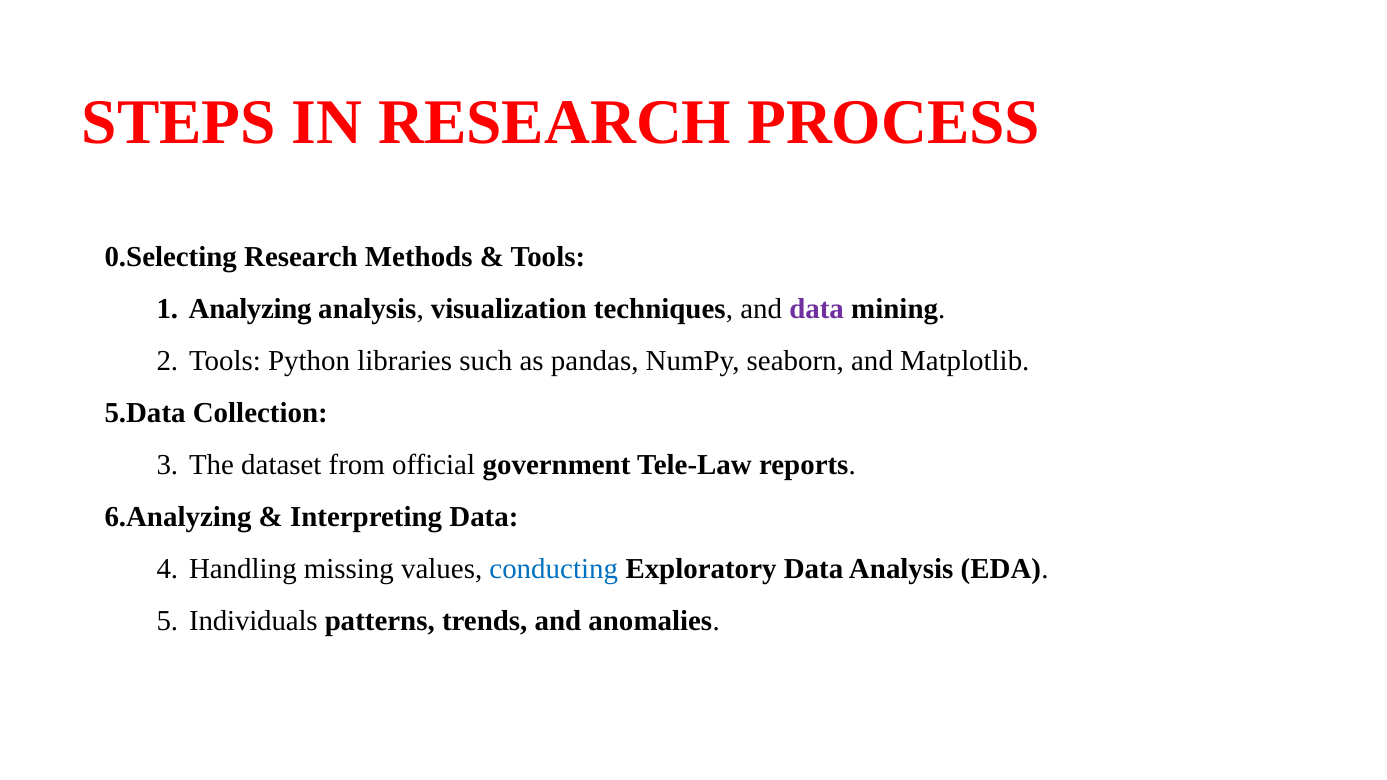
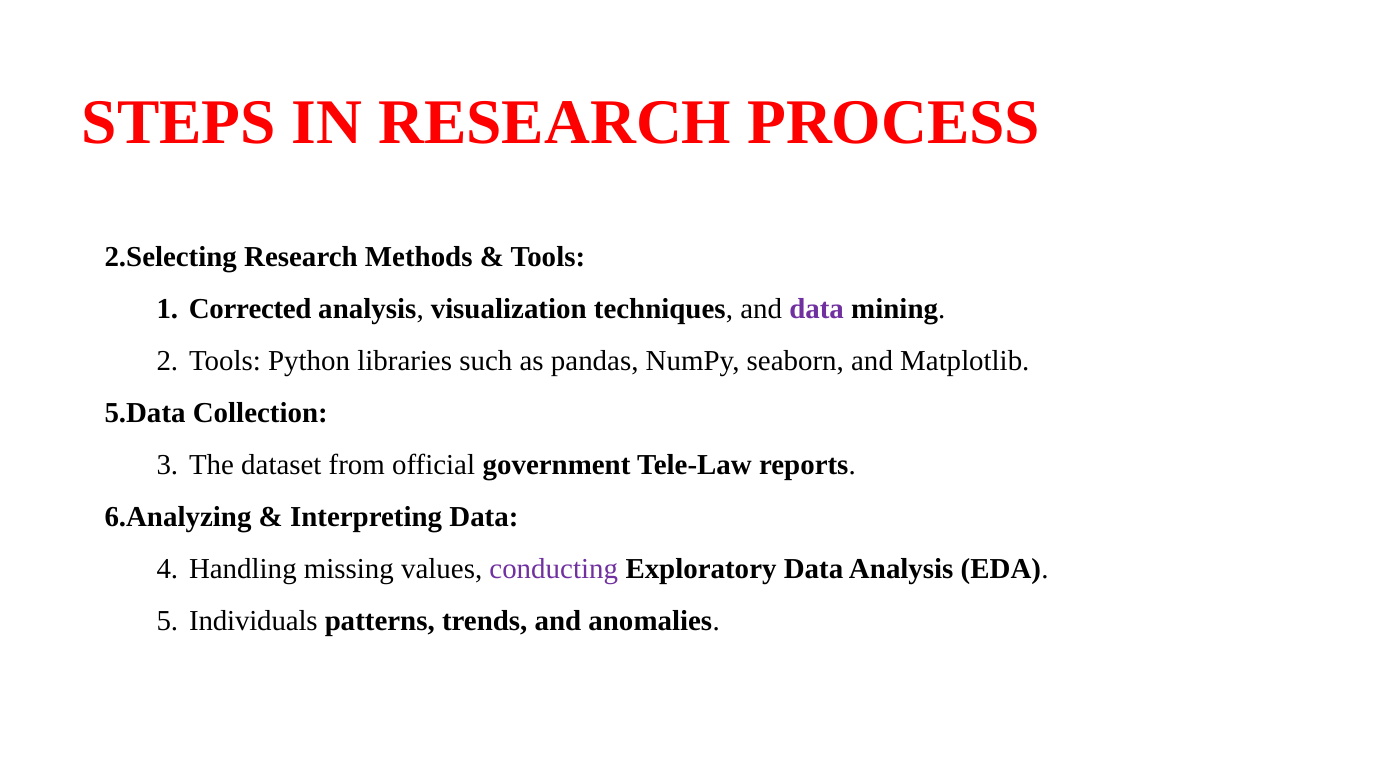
0.Selecting: 0.Selecting -> 2.Selecting
Analyzing: Analyzing -> Corrected
conducting colour: blue -> purple
